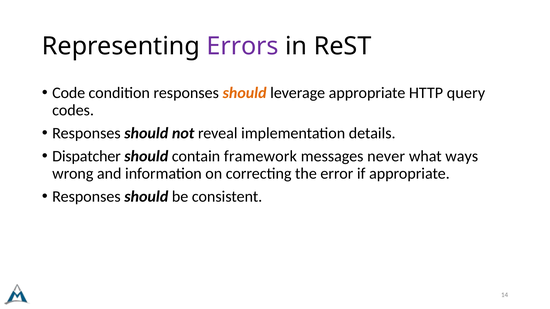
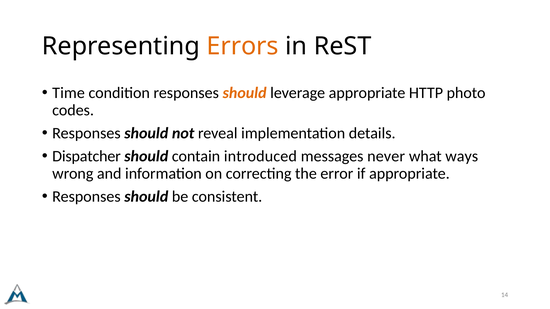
Errors colour: purple -> orange
Code: Code -> Time
query: query -> photo
framework: framework -> introduced
